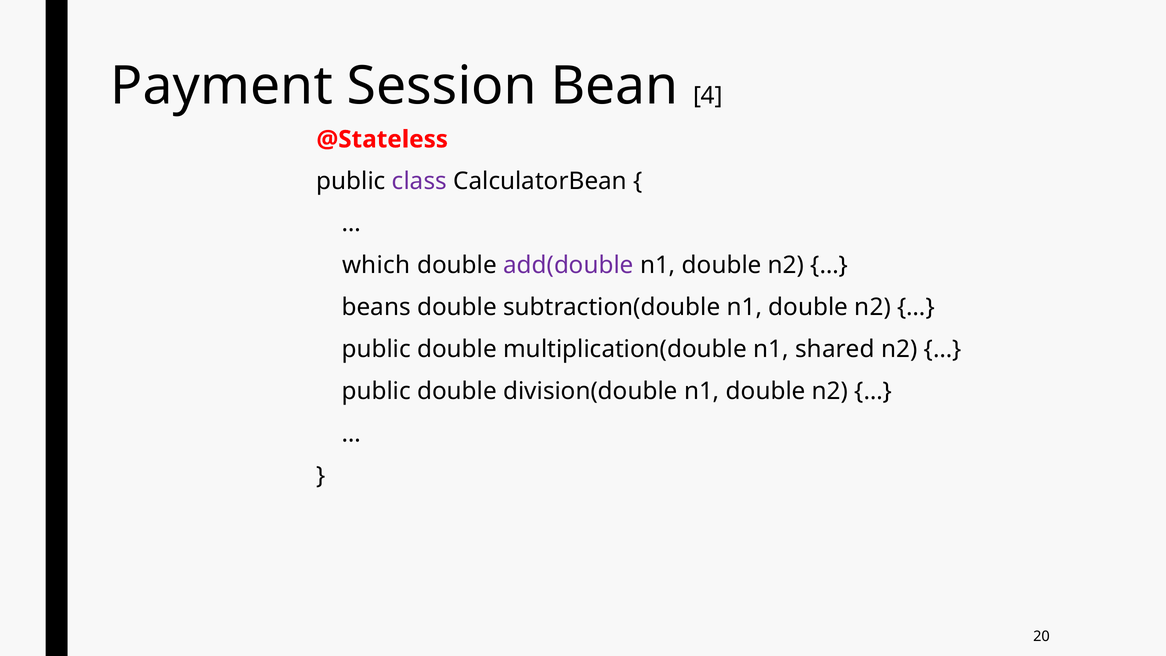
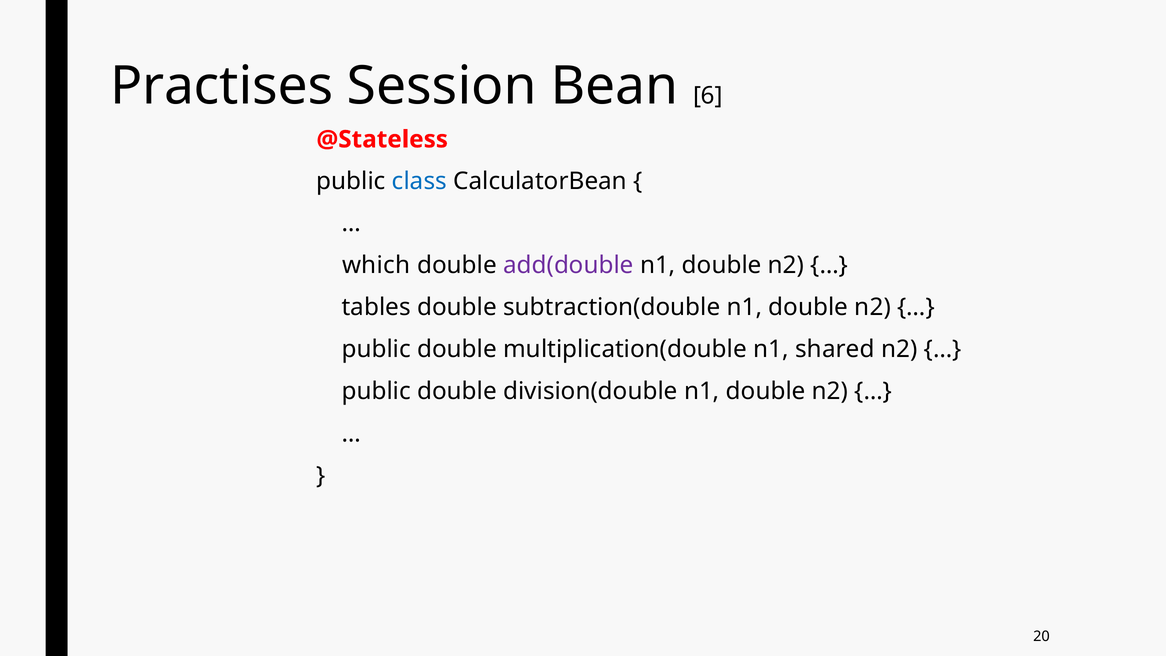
Payment: Payment -> Practises
4: 4 -> 6
class colour: purple -> blue
beans: beans -> tables
